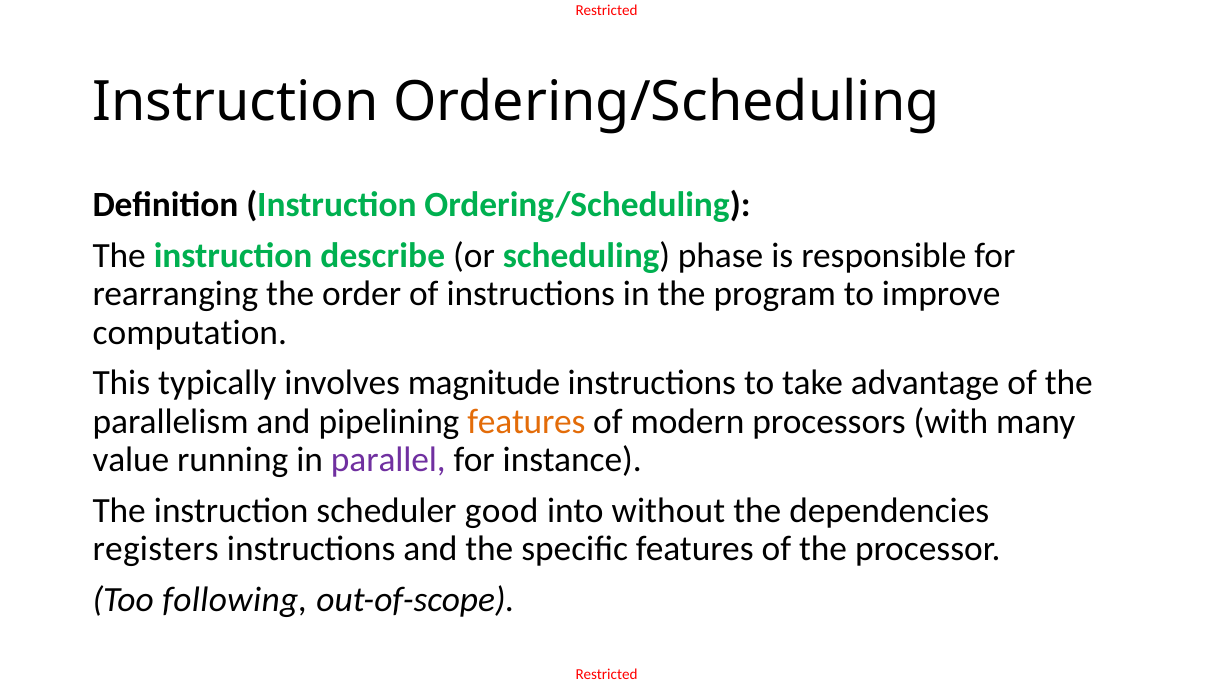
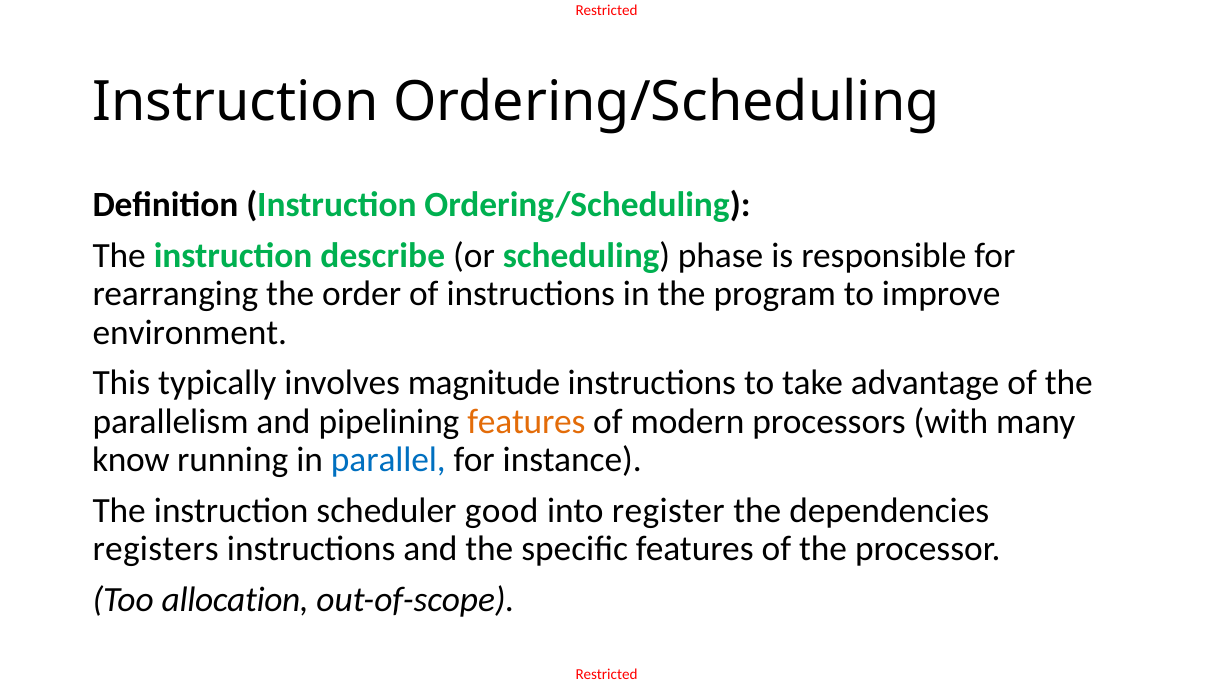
computation: computation -> environment
value: value -> know
parallel colour: purple -> blue
without: without -> register
following: following -> allocation
